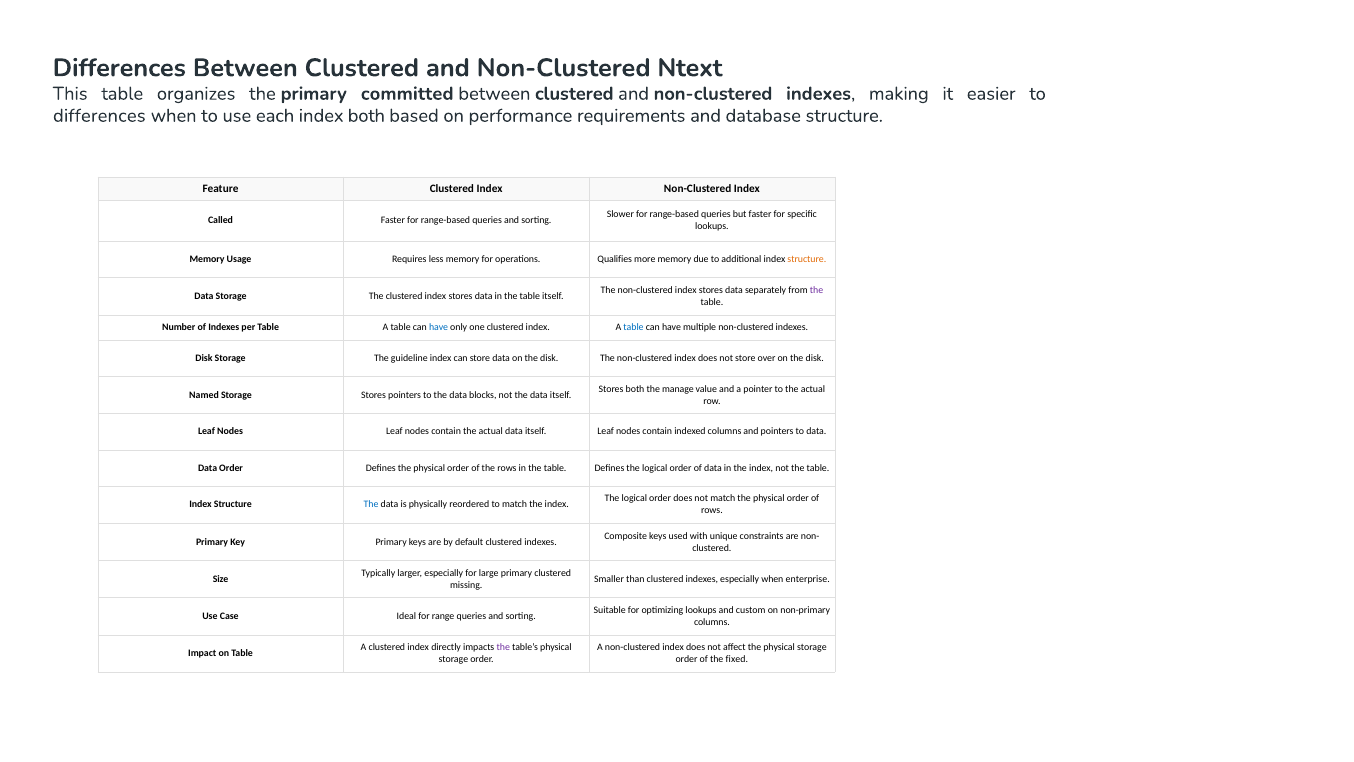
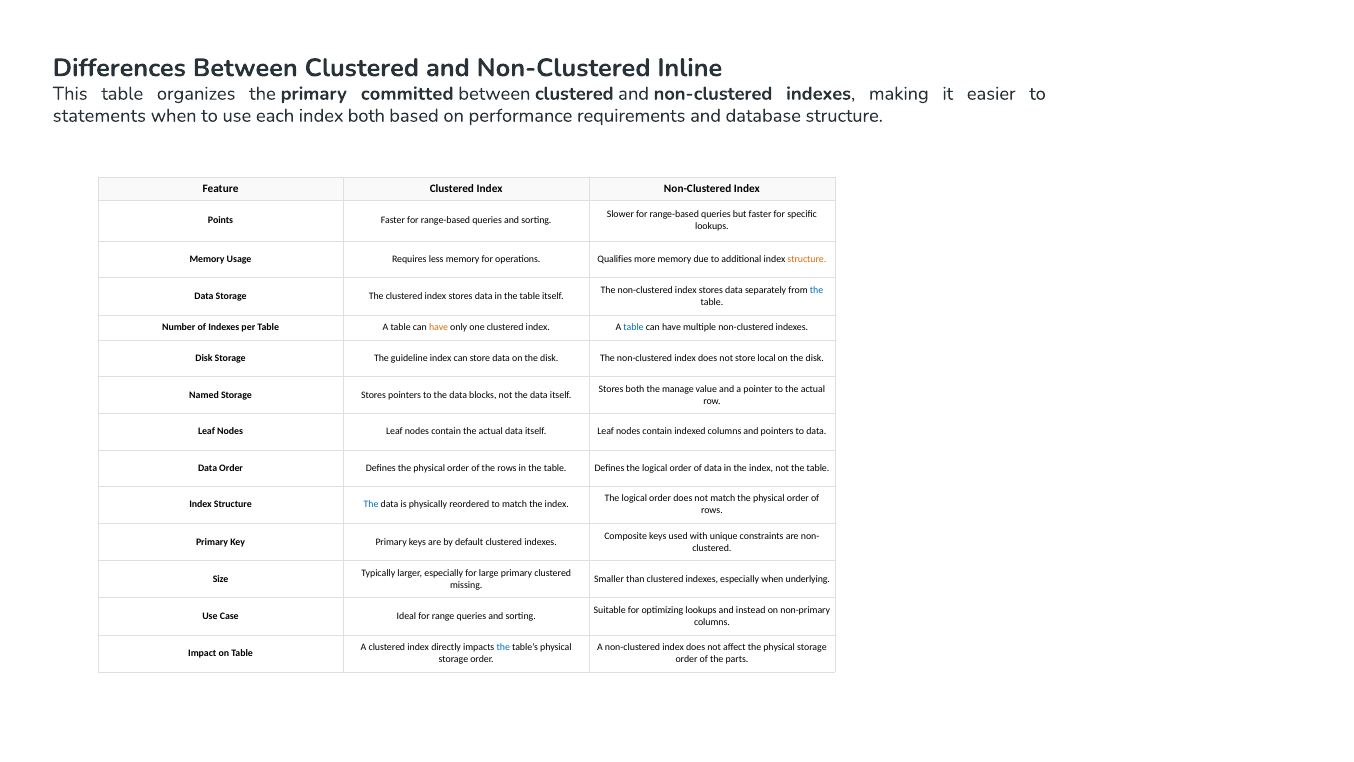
Ntext: Ntext -> Inline
differences at (99, 116): differences -> statements
Called: Called -> Points
the at (816, 290) colour: purple -> blue
have at (439, 327) colour: blue -> orange
over: over -> local
enterprise: enterprise -> underlying
custom: custom -> instead
the at (503, 647) colour: purple -> blue
fixed: fixed -> parts
